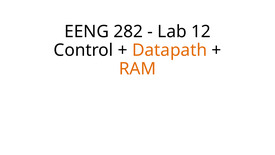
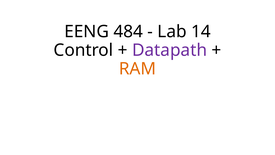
282: 282 -> 484
12: 12 -> 14
Datapath colour: orange -> purple
